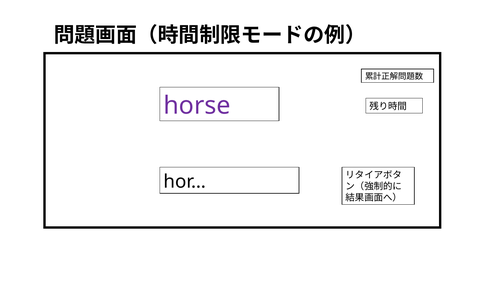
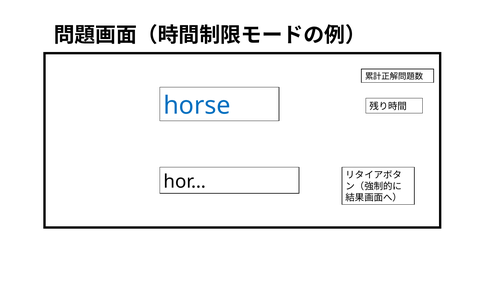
horse colour: purple -> blue
